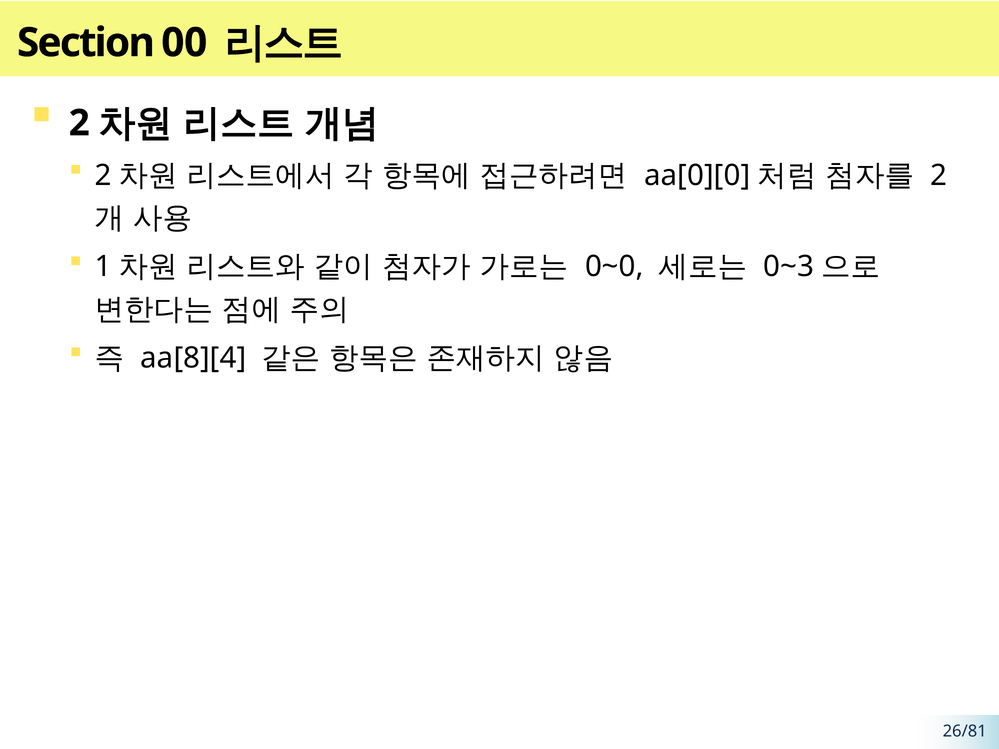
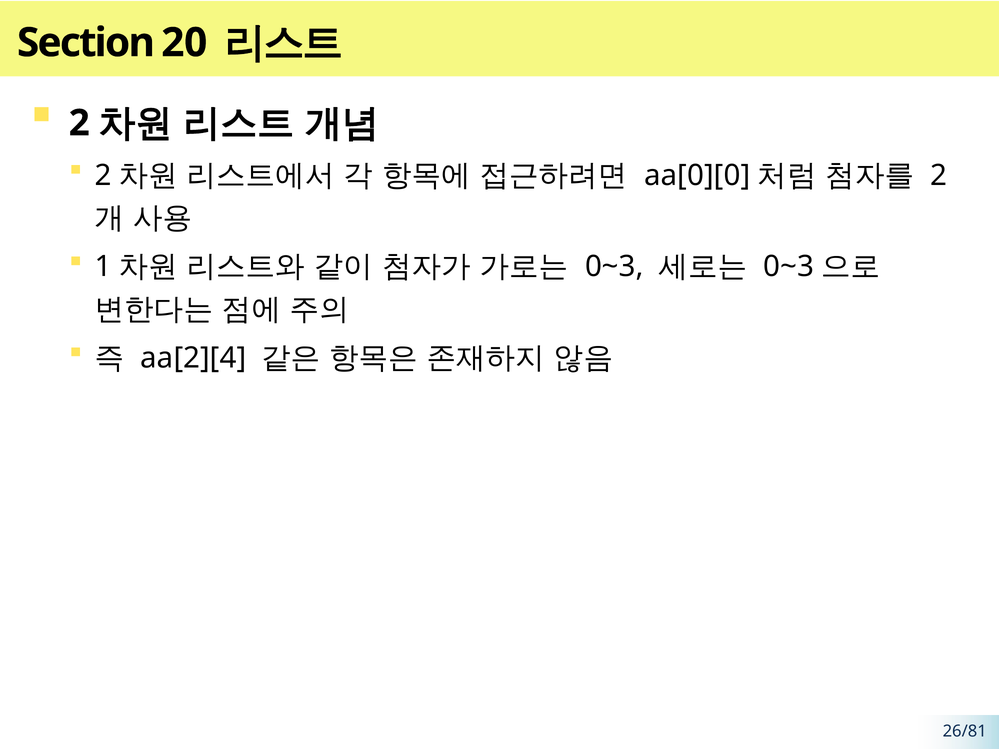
00: 00 -> 20
0~0 at (614, 267): 0~0 -> 0~3
aa[8][4: aa[8][4 -> aa[2][4
